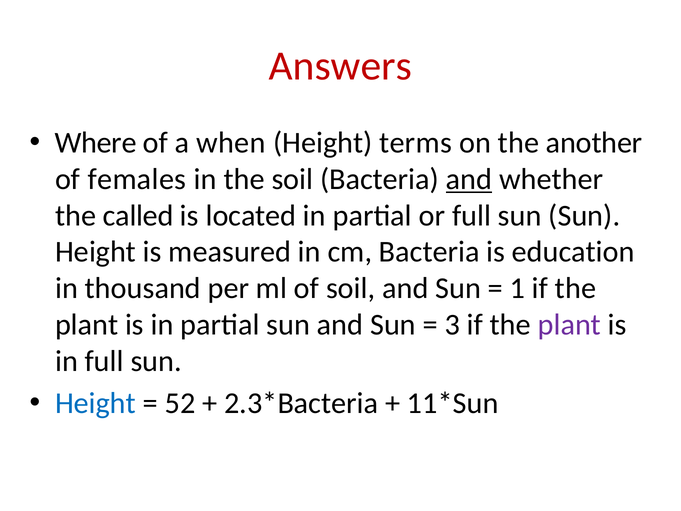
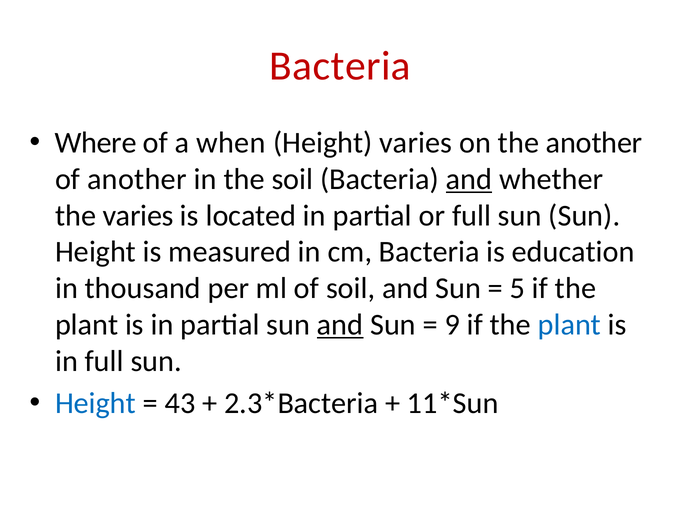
Answers at (340, 66): Answers -> Bacteria
Height terms: terms -> varies
of females: females -> another
the called: called -> varies
1: 1 -> 5
and at (340, 325) underline: none -> present
3: 3 -> 9
plant at (569, 325) colour: purple -> blue
52: 52 -> 43
